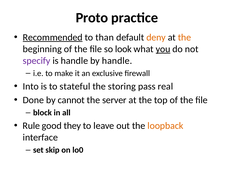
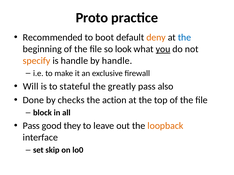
Recommended underline: present -> none
than: than -> boot
the at (184, 37) colour: orange -> blue
specify colour: purple -> orange
Into: Into -> Will
storing: storing -> greatly
real: real -> also
cannot: cannot -> checks
server: server -> action
Rule at (31, 126): Rule -> Pass
